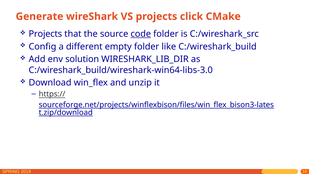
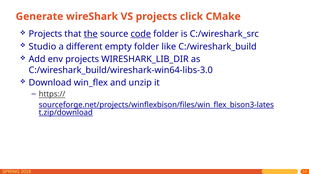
the underline: none -> present
Config: Config -> Studio
env solution: solution -> projects
